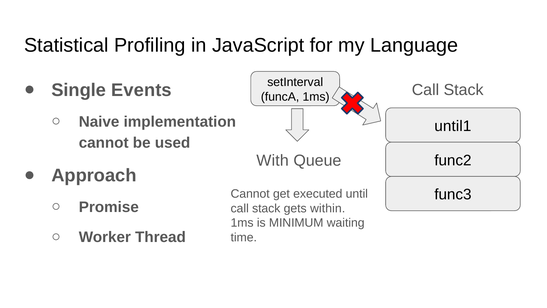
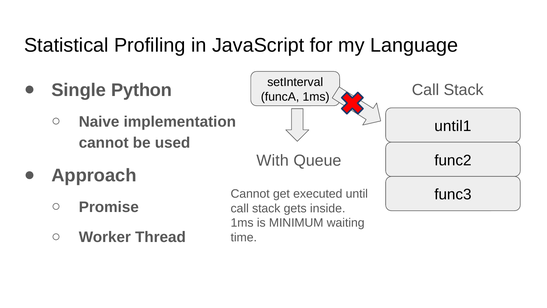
Events: Events -> Python
within: within -> inside
